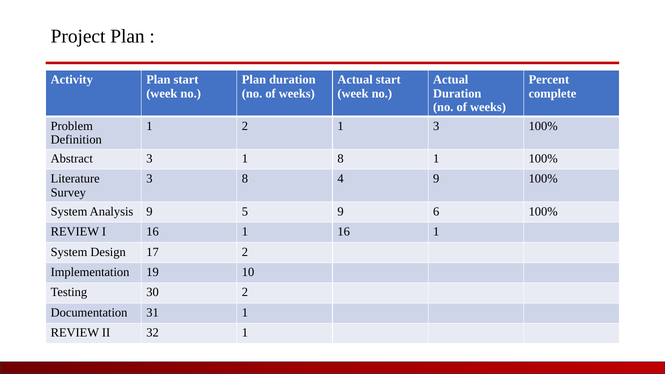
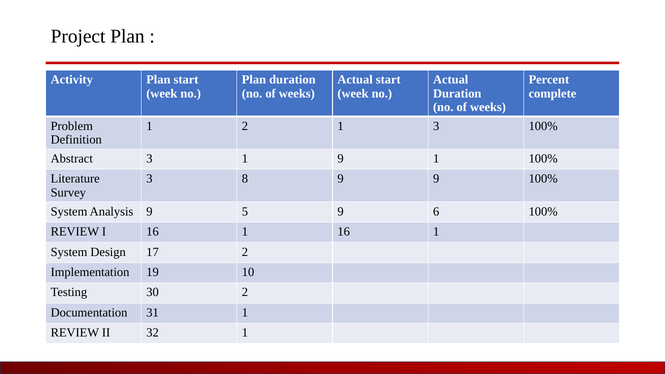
1 8: 8 -> 9
8 4: 4 -> 9
